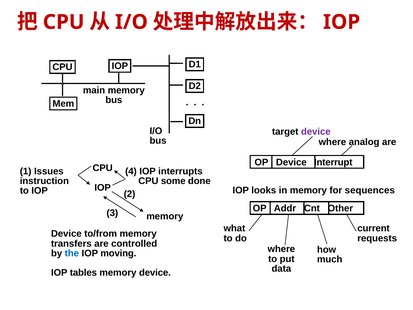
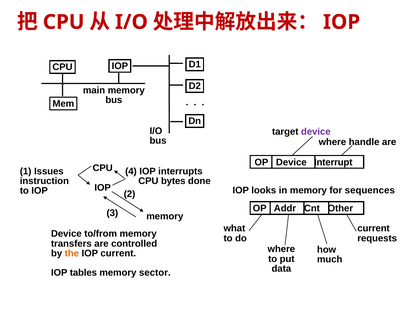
analog: analog -> handle
some: some -> bytes
the colour: blue -> orange
IOP moving: moving -> current
memory device: device -> sector
